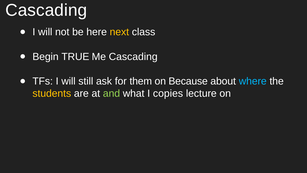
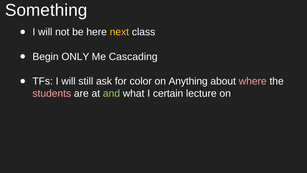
Cascading at (46, 10): Cascading -> Something
TRUE: TRUE -> ONLY
them: them -> color
Because: Because -> Anything
where colour: light blue -> pink
students colour: yellow -> pink
copies: copies -> certain
